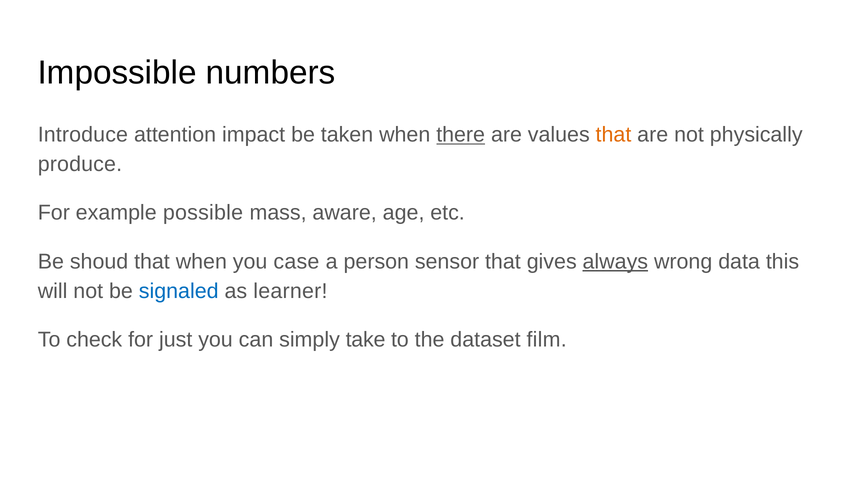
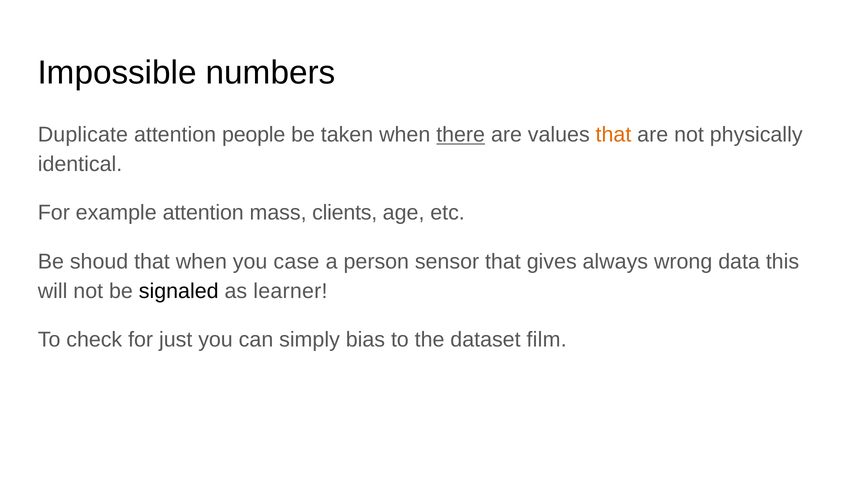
Introduce: Introduce -> Duplicate
impact: impact -> people
produce: produce -> identical
example possible: possible -> attention
aware: aware -> clients
always underline: present -> none
signaled colour: blue -> black
take: take -> bias
